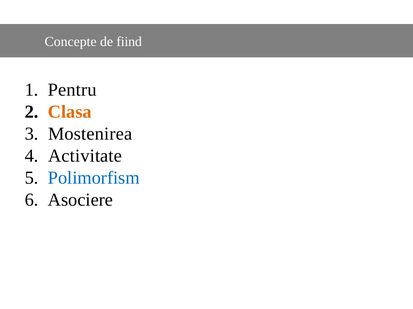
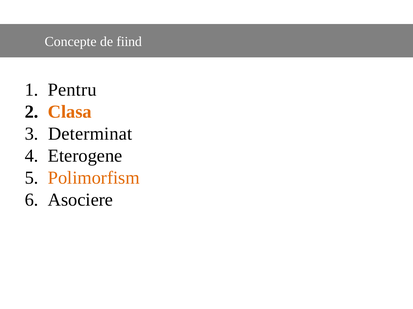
Mostenirea: Mostenirea -> Determinat
Activitate: Activitate -> Eterogene
Polimorfism colour: blue -> orange
